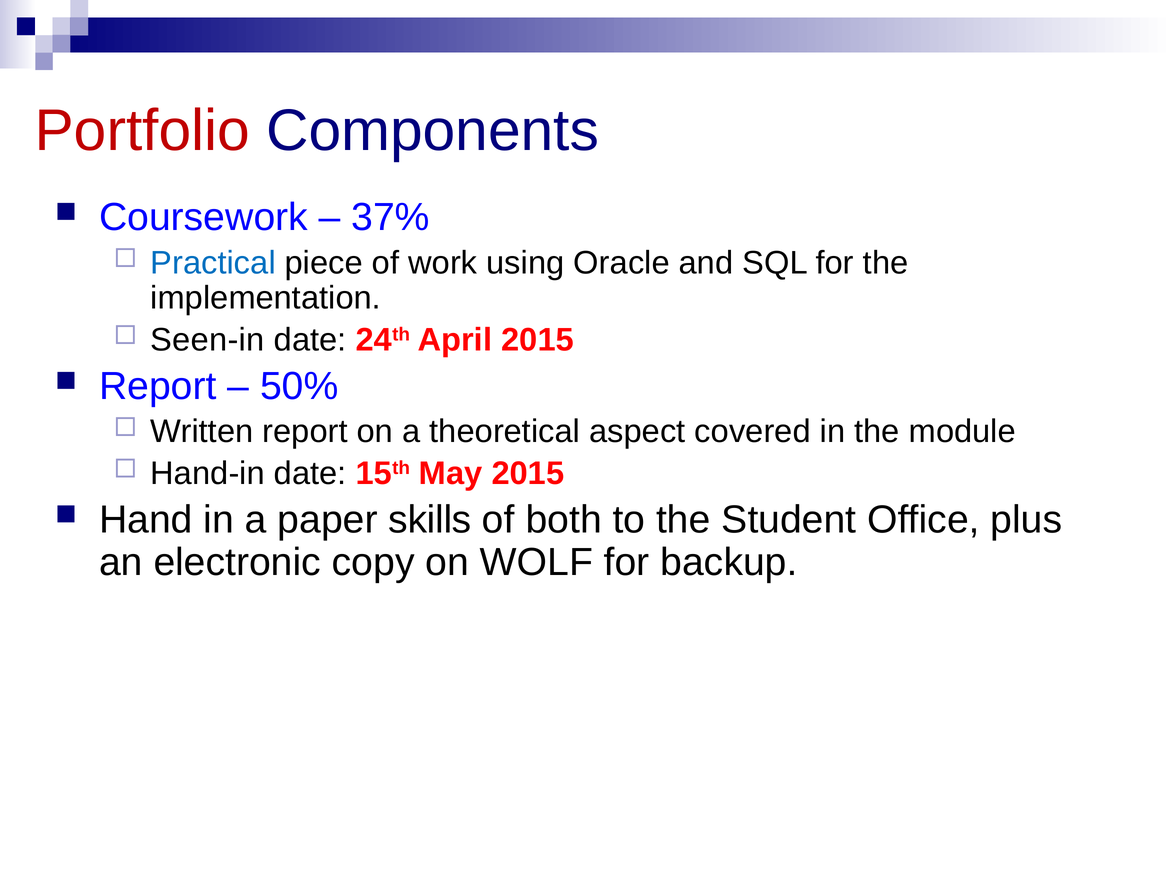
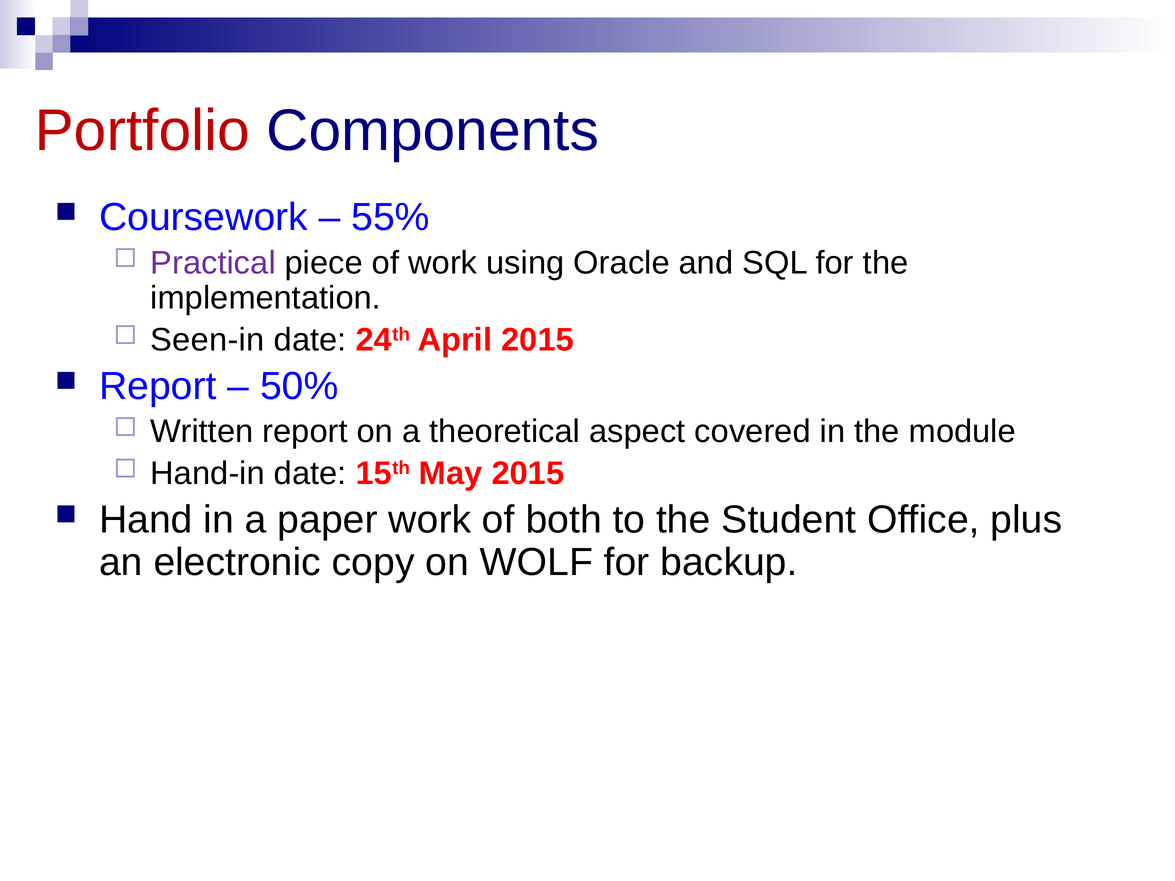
37%: 37% -> 55%
Practical colour: blue -> purple
paper skills: skills -> work
